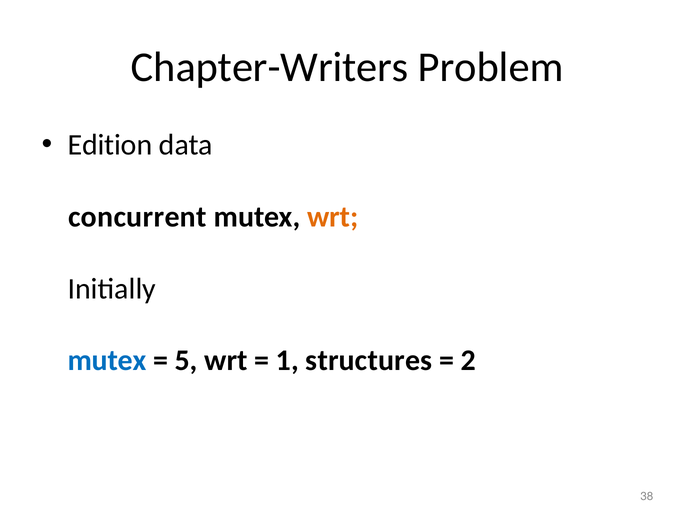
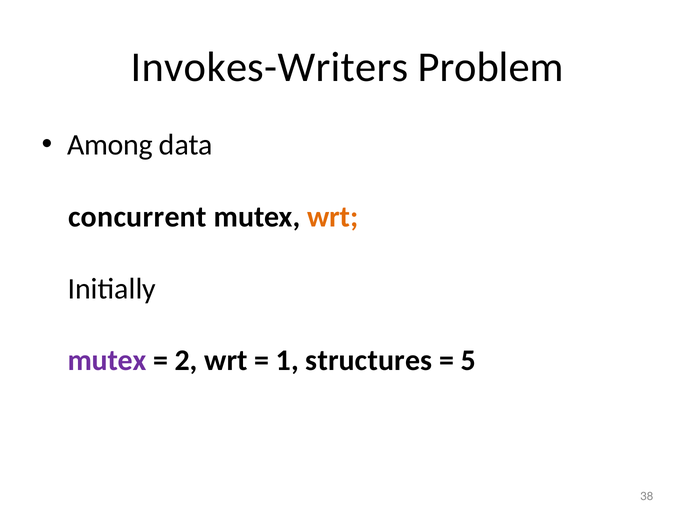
Chapter-Writers: Chapter-Writers -> Invokes-Writers
Edition: Edition -> Among
mutex at (107, 361) colour: blue -> purple
5: 5 -> 2
2: 2 -> 5
